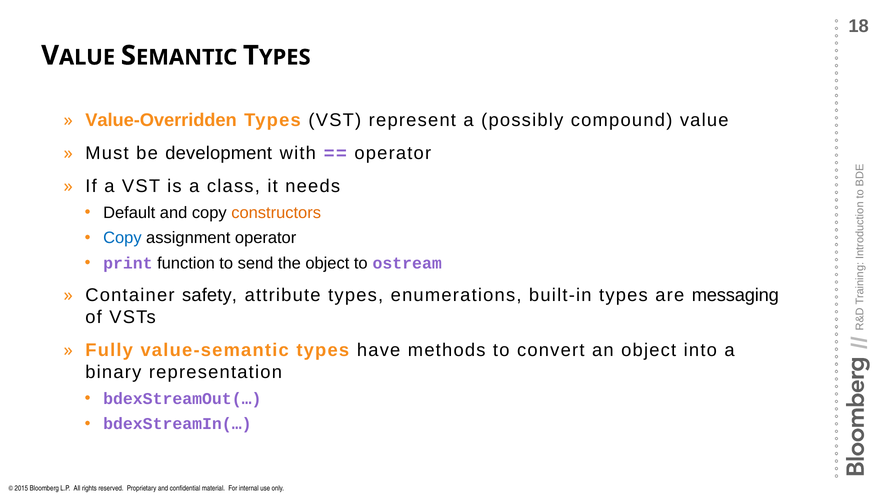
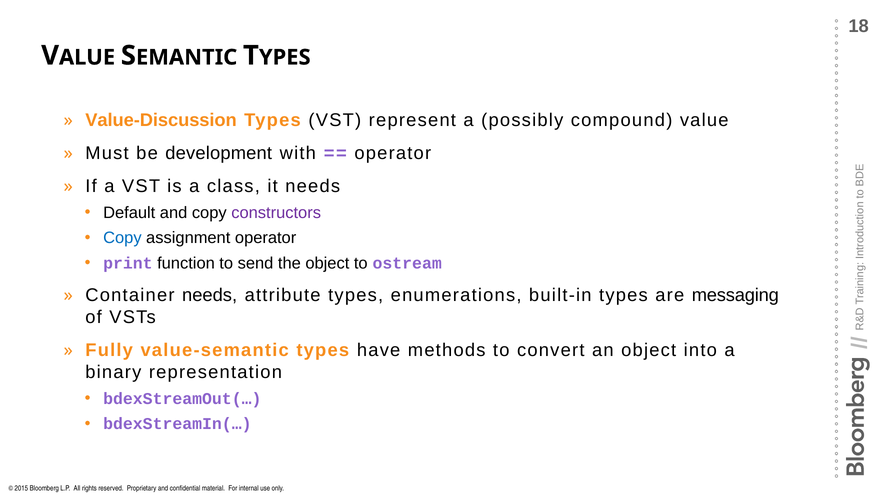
Value-Overridden: Value-Overridden -> Value-Discussion
constructors colour: orange -> purple
Container safety: safety -> needs
